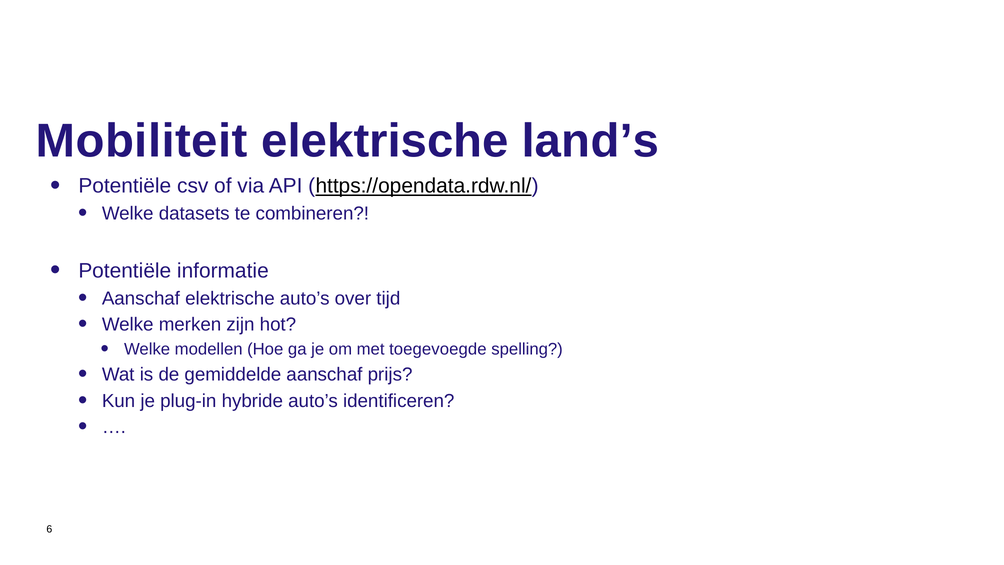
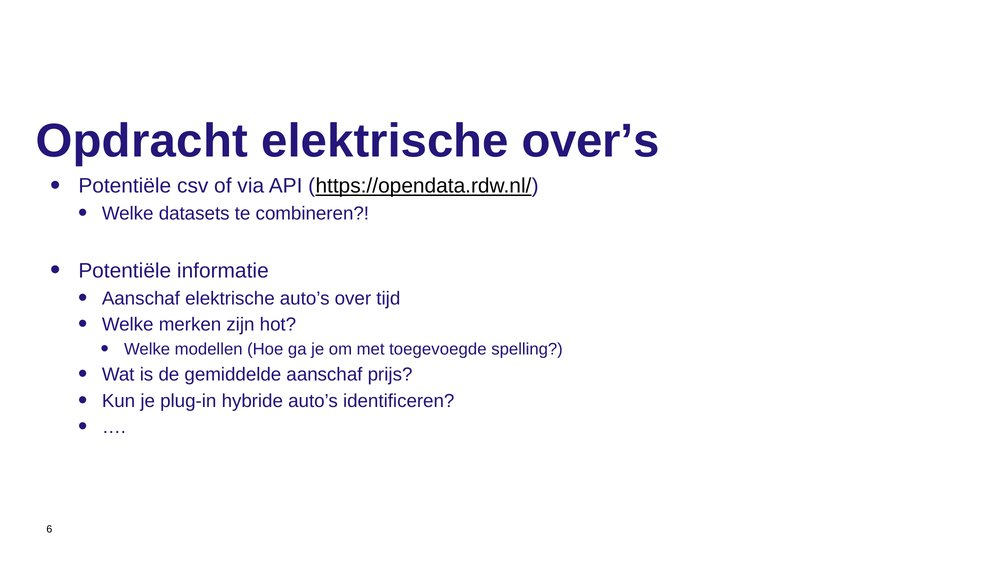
Mobiliteit: Mobiliteit -> Opdracht
land’s: land’s -> over’s
